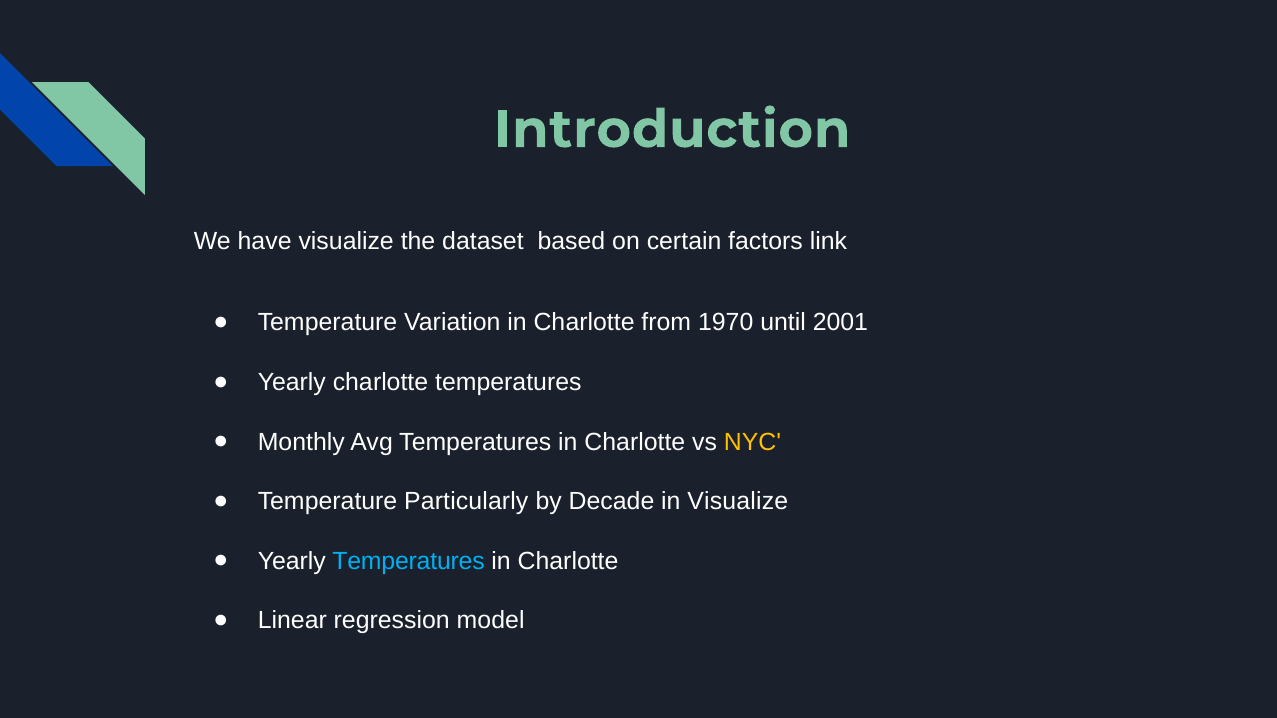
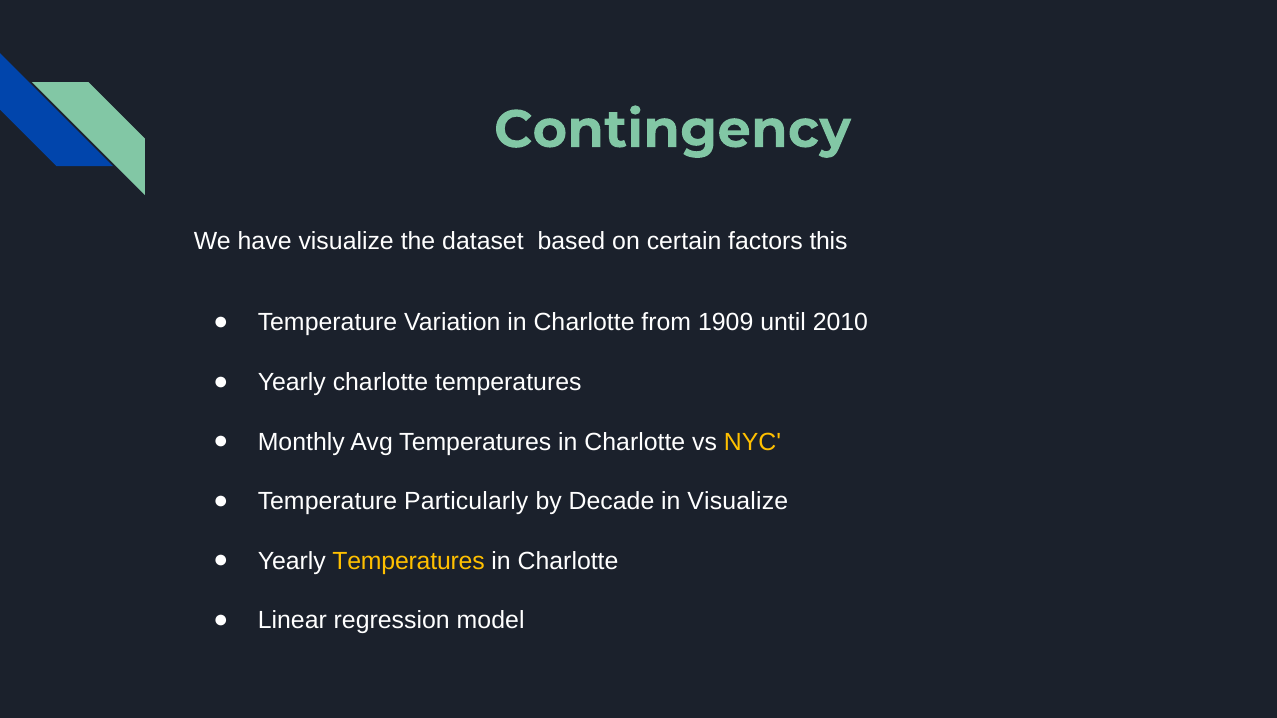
Introduction: Introduction -> Contingency
link: link -> this
1970: 1970 -> 1909
2001: 2001 -> 2010
Temperatures at (409, 561) colour: light blue -> yellow
